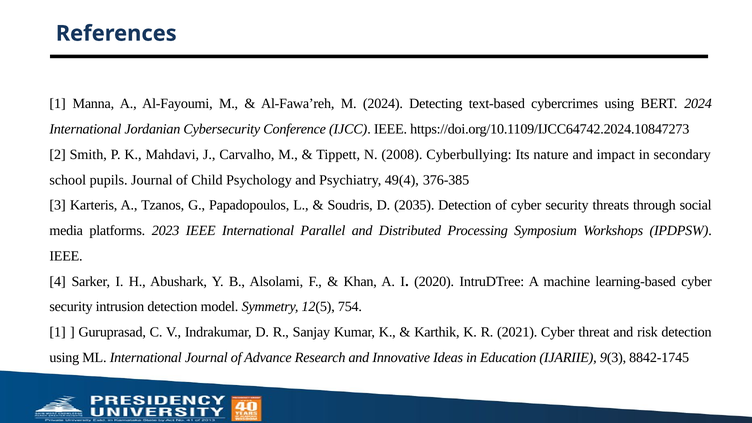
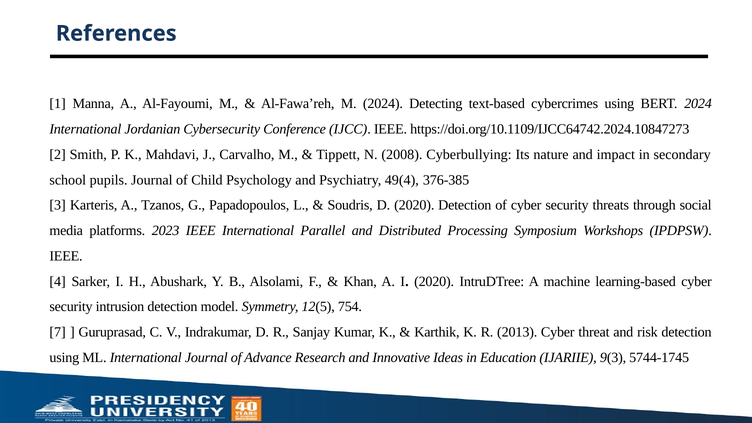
D 2035: 2035 -> 2020
1 at (58, 332): 1 -> 7
2021: 2021 -> 2013
8842-1745: 8842-1745 -> 5744-1745
